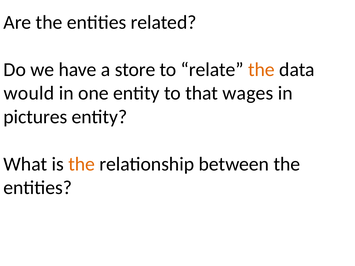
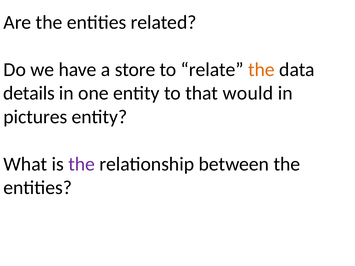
would: would -> details
wages: wages -> would
the at (82, 164) colour: orange -> purple
